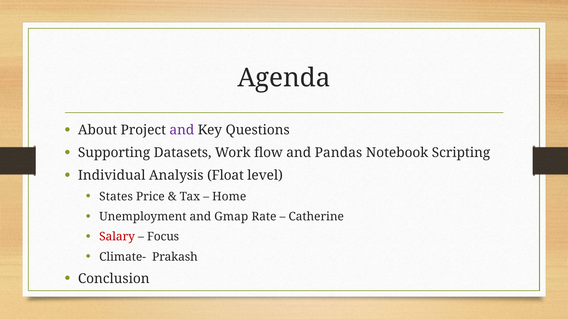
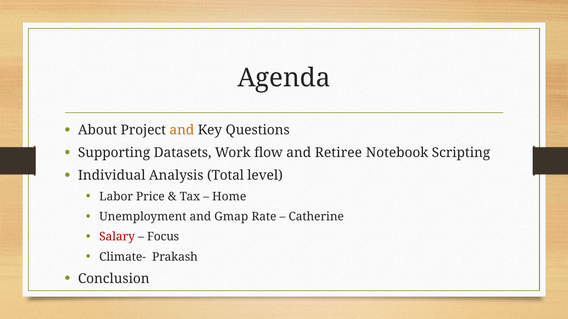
and at (182, 130) colour: purple -> orange
Pandas: Pandas -> Retiree
Float: Float -> Total
States: States -> Labor
